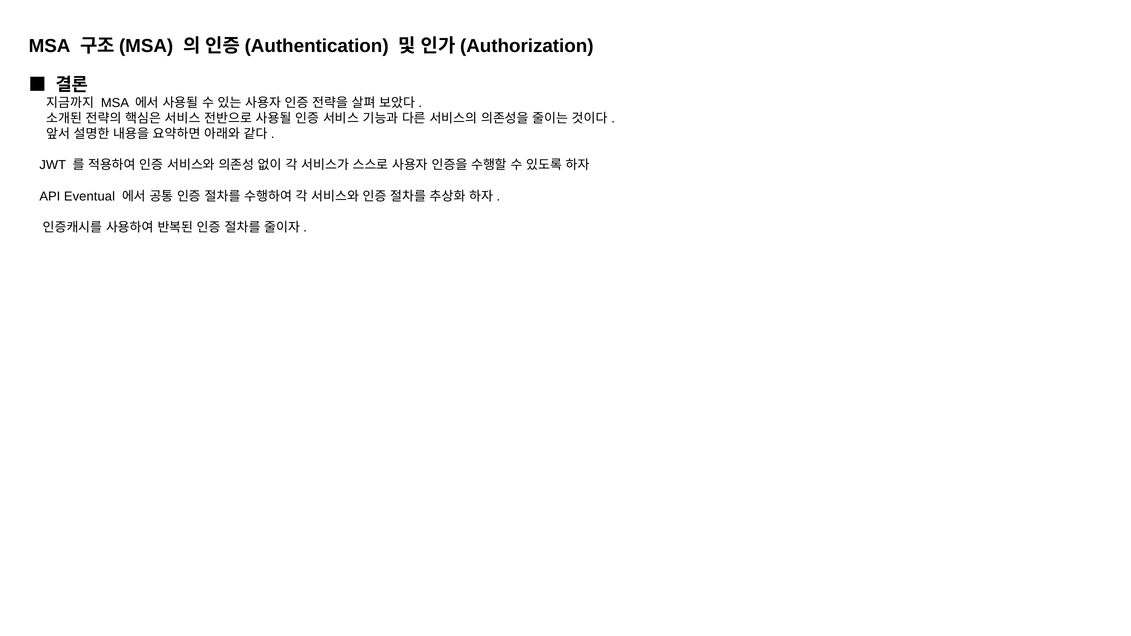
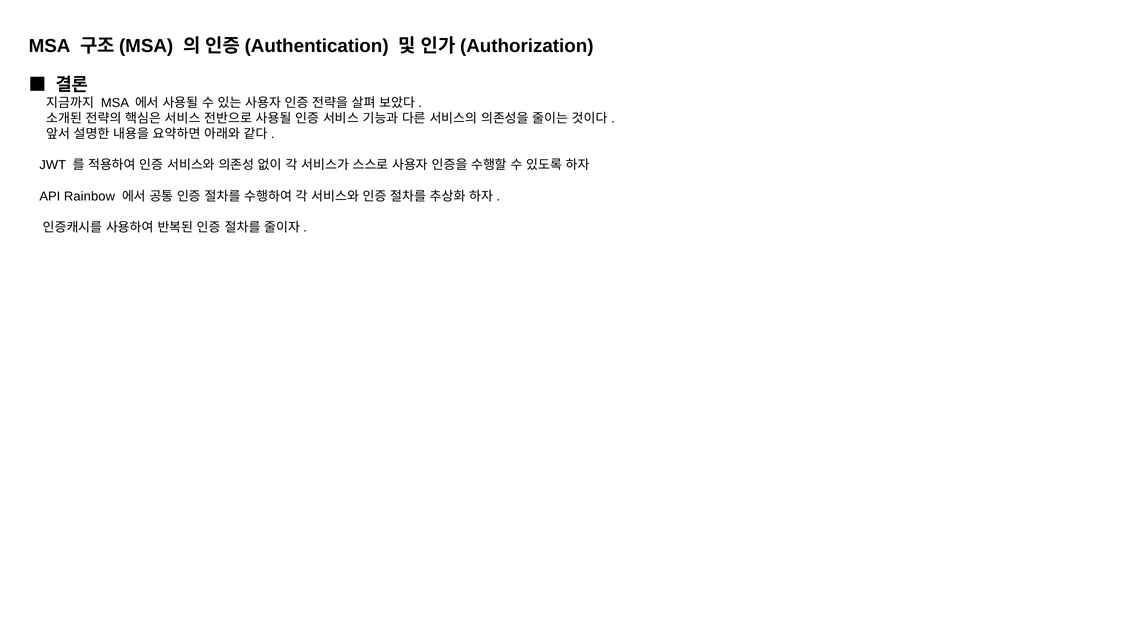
Eventual: Eventual -> Rainbow
